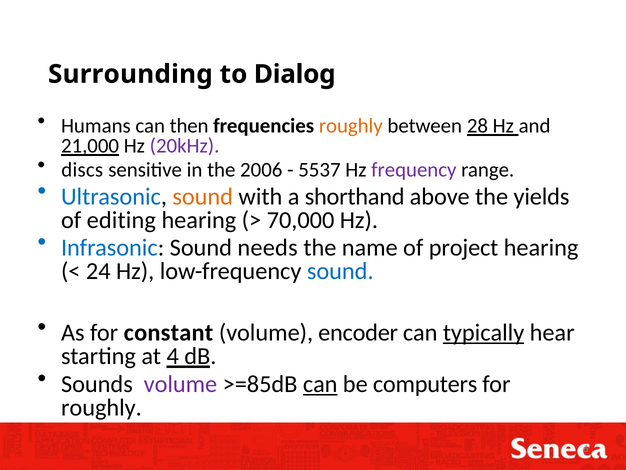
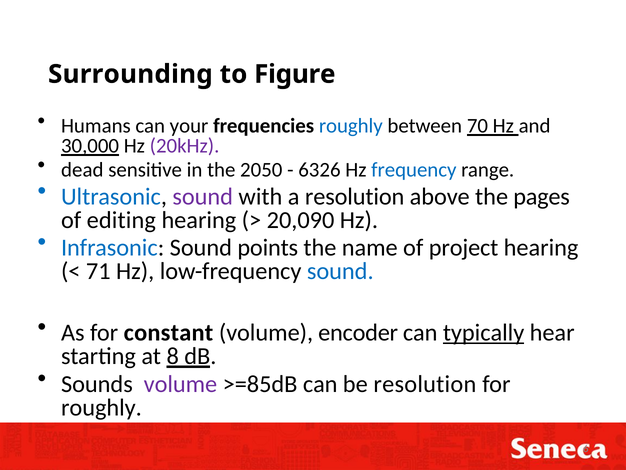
Dialog: Dialog -> Figure
then: then -> your
roughly at (351, 126) colour: orange -> blue
28: 28 -> 70
21,000: 21,000 -> 30,000
discs: discs -> dead
2006: 2006 -> 2050
5537: 5537 -> 6326
frequency colour: purple -> blue
sound at (203, 196) colour: orange -> purple
a shorthand: shorthand -> resolution
yields: yields -> pages
70,000: 70,000 -> 20,090
needs: needs -> points
24: 24 -> 71
4: 4 -> 8
can at (320, 384) underline: present -> none
be computers: computers -> resolution
